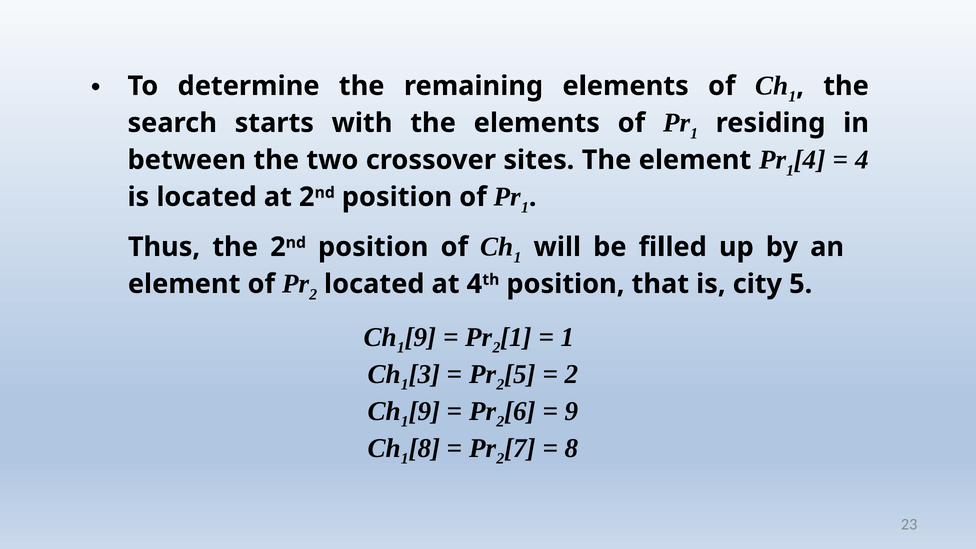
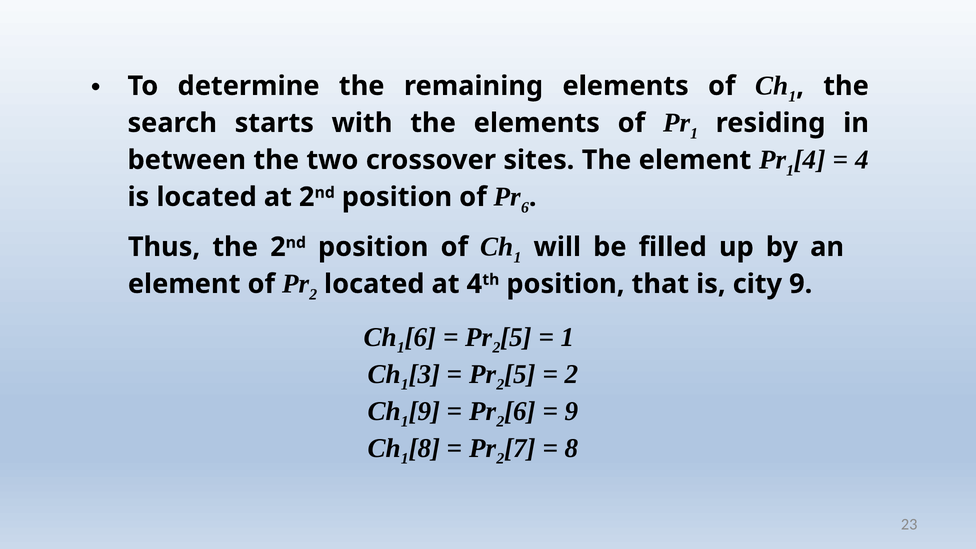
1 at (525, 208): 1 -> 6
city 5: 5 -> 9
9 at (421, 337): 9 -> 6
1 at (516, 337): 1 -> 5
